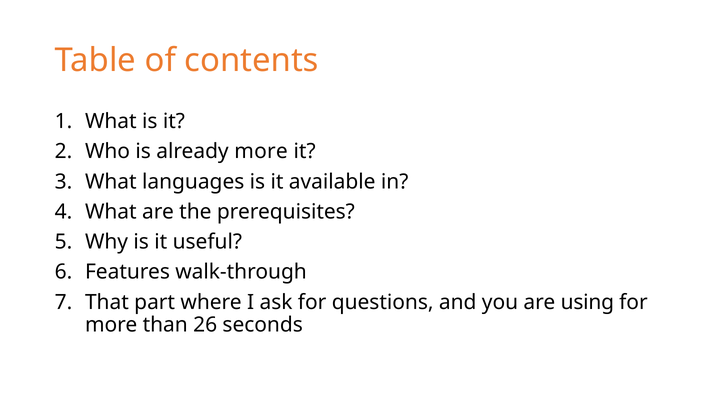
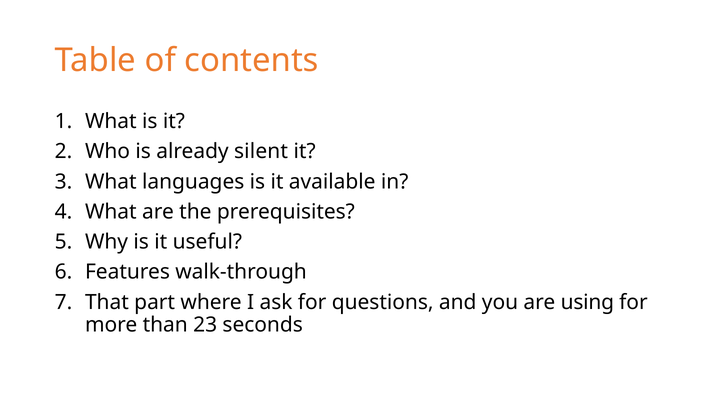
already more: more -> silent
26: 26 -> 23
